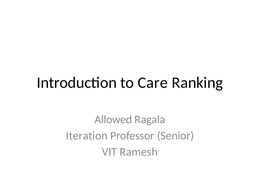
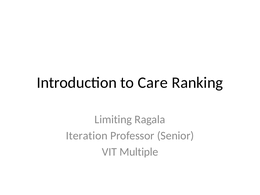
Allowed: Allowed -> Limiting
Ramesh: Ramesh -> Multiple
